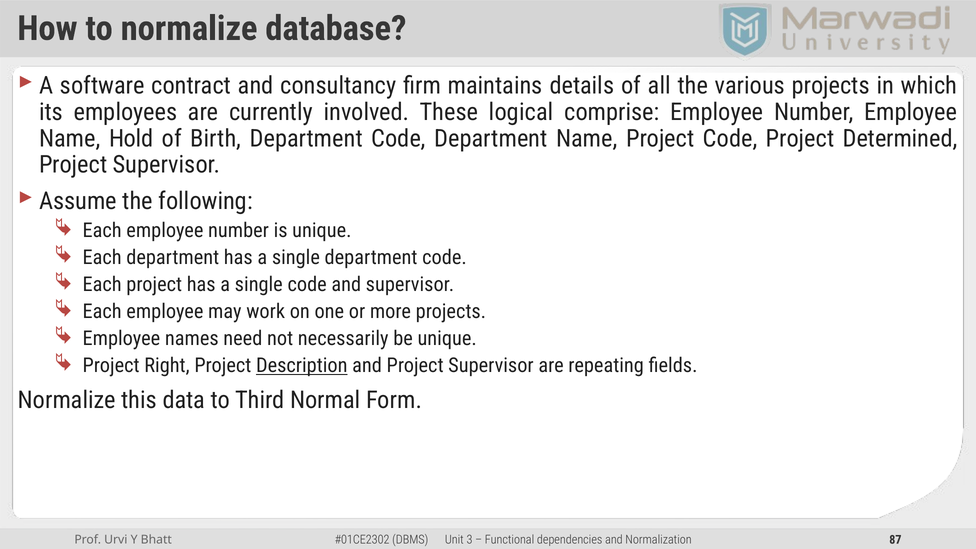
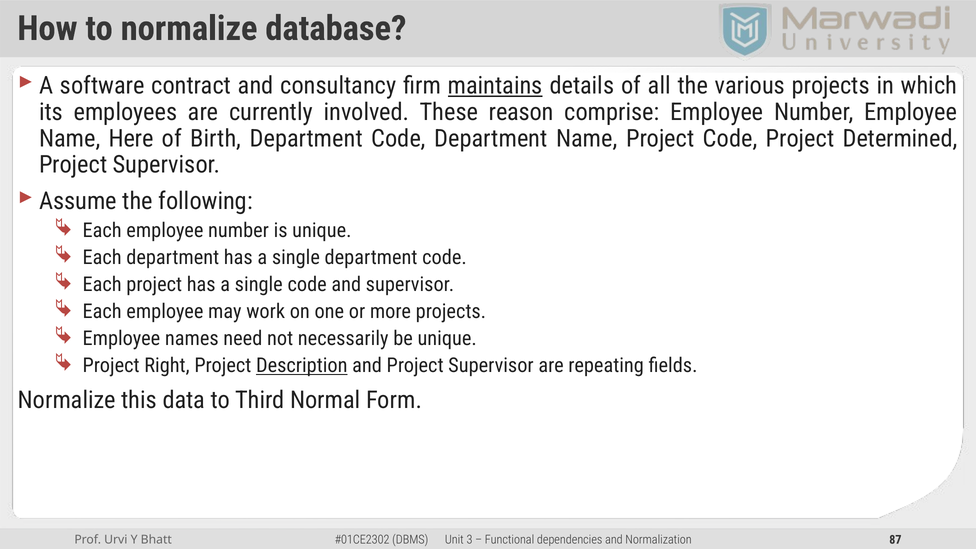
maintains underline: none -> present
logical: logical -> reason
Hold: Hold -> Here
